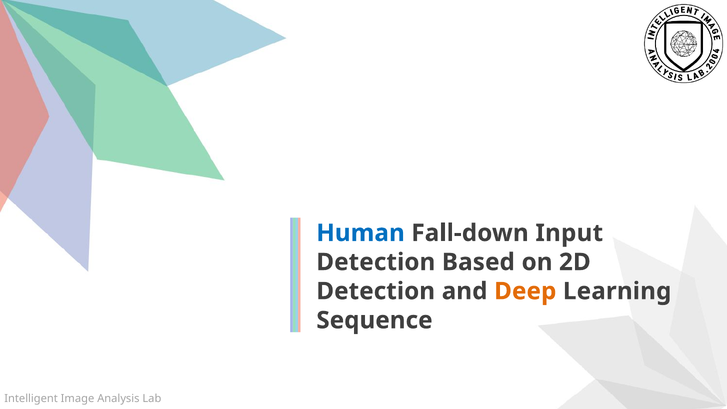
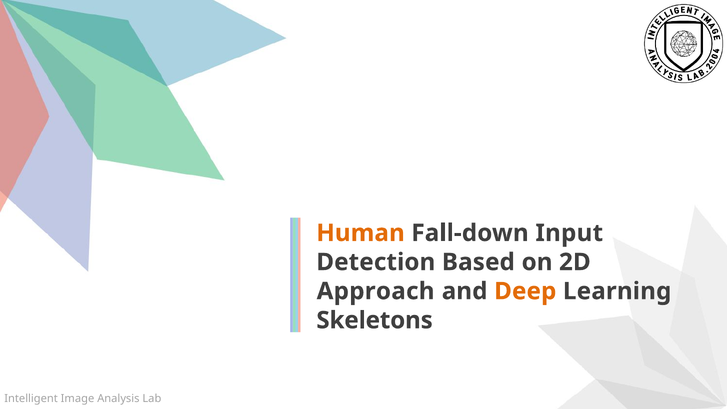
Human colour: blue -> orange
Detection at (376, 291): Detection -> Approach
Sequence: Sequence -> Skeletons
